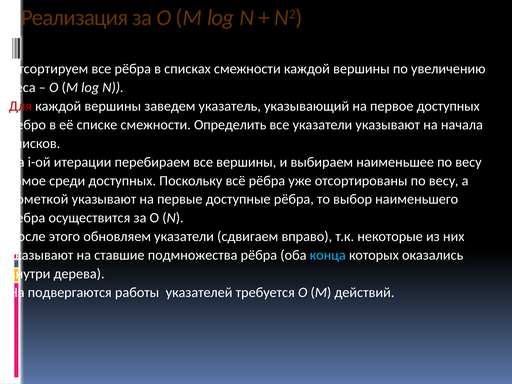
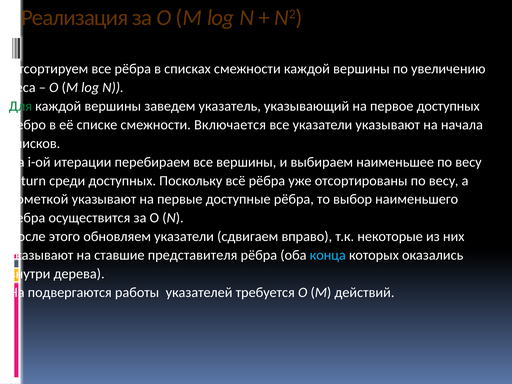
Для colour: red -> green
Определить: Определить -> Включается
самое: самое -> return
подмножества: подмножества -> представителя
